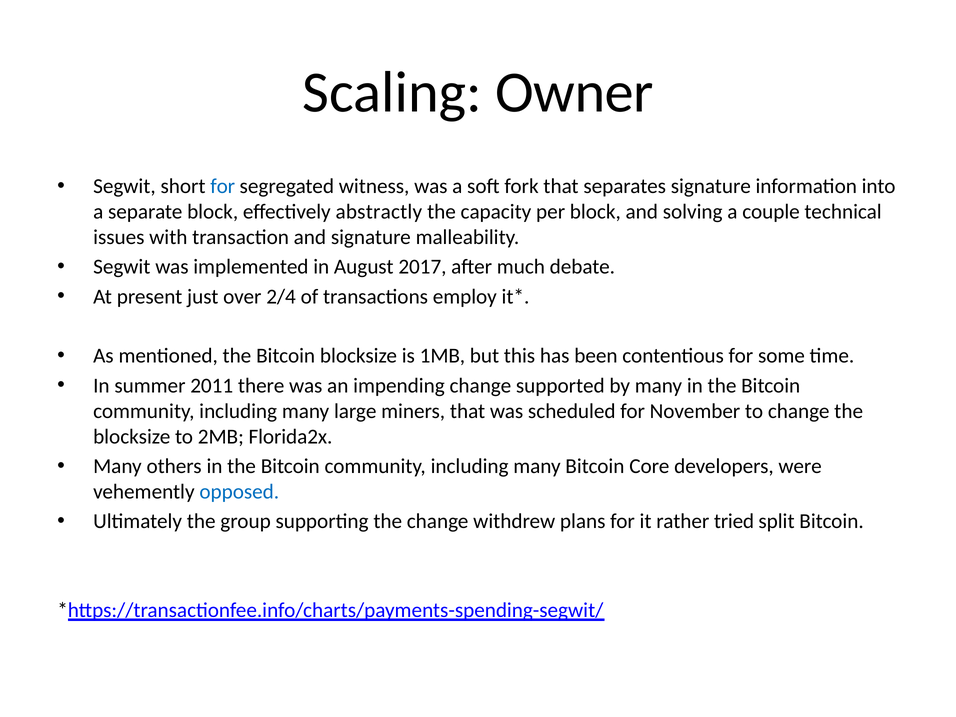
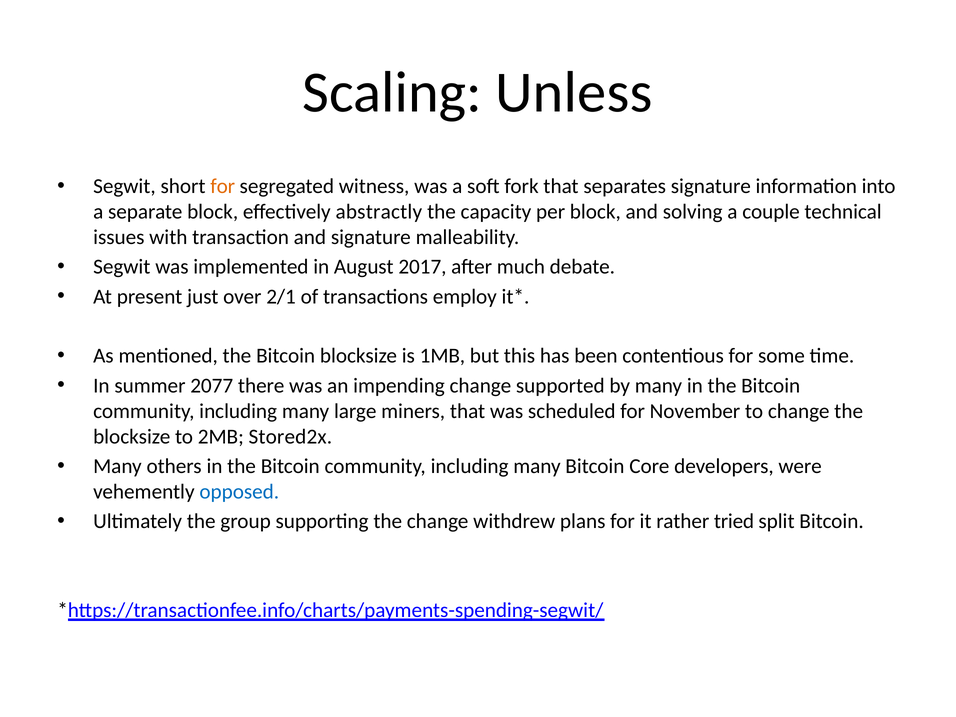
Owner: Owner -> Unless
for at (223, 186) colour: blue -> orange
2/4: 2/4 -> 2/1
2011: 2011 -> 2077
Florida2x: Florida2x -> Stored2x
